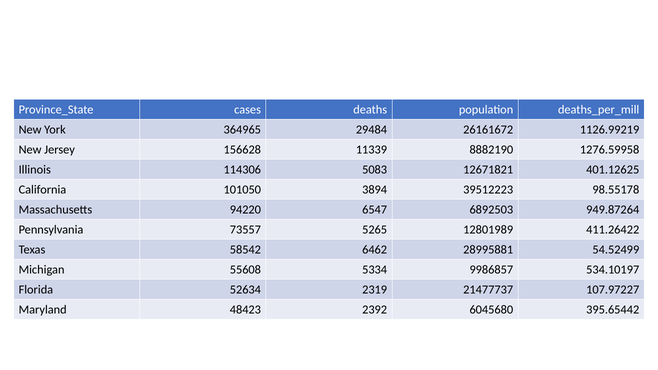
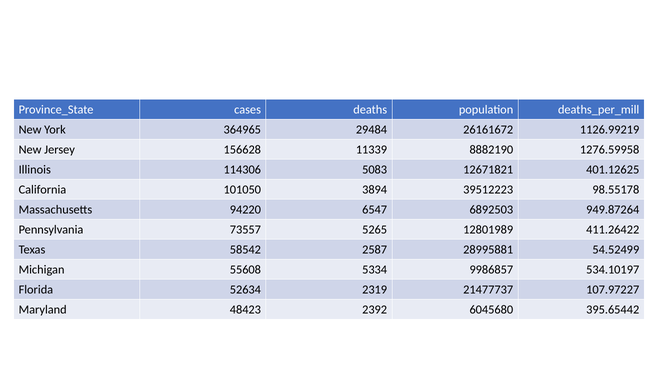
6462: 6462 -> 2587
